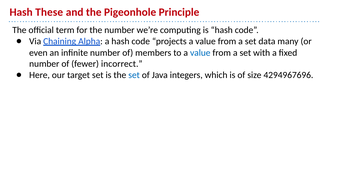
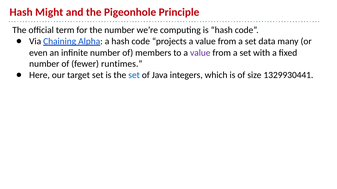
These: These -> Might
value at (200, 53) colour: blue -> purple
incorrect: incorrect -> runtimes
4294967696: 4294967696 -> 1329930441
